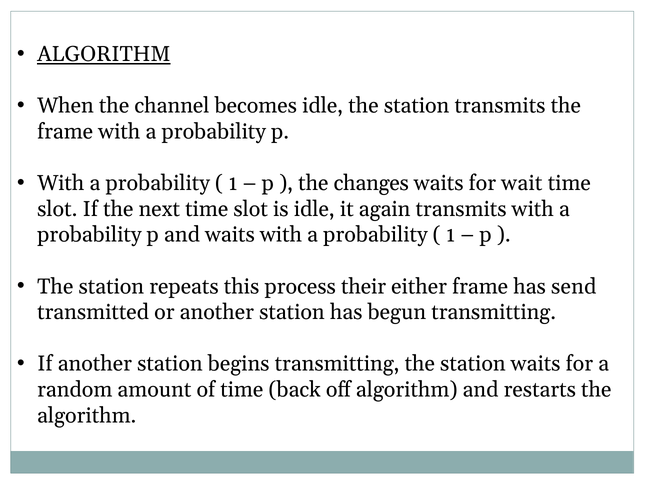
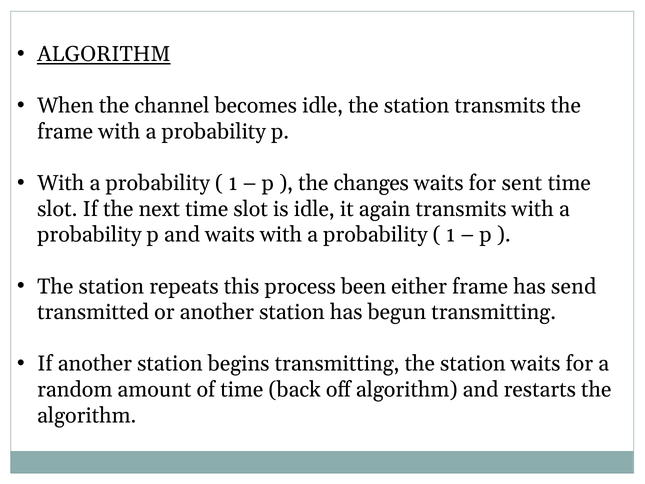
wait: wait -> sent
their: their -> been
